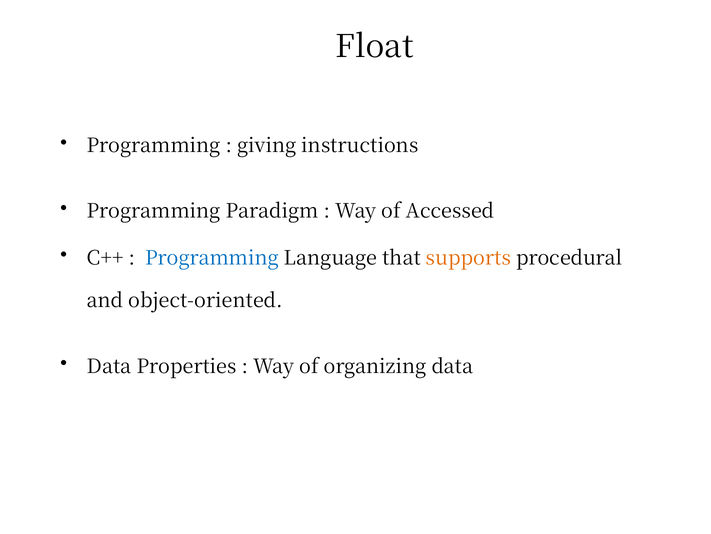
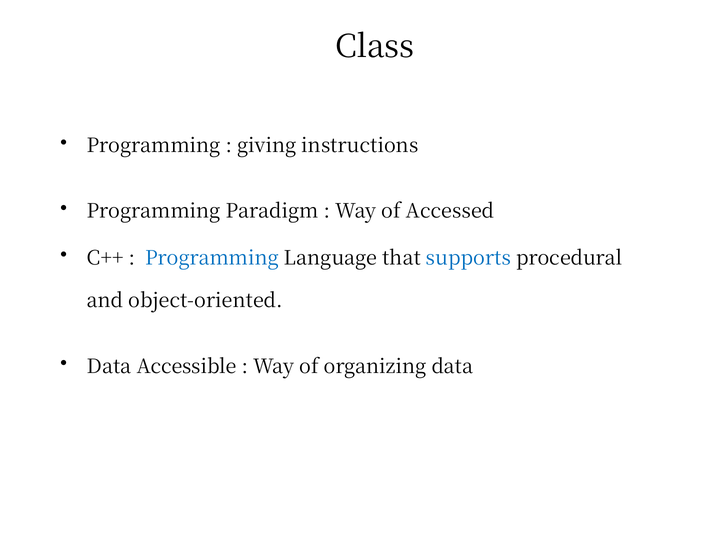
Float: Float -> Class
supports colour: orange -> blue
Properties: Properties -> Accessible
